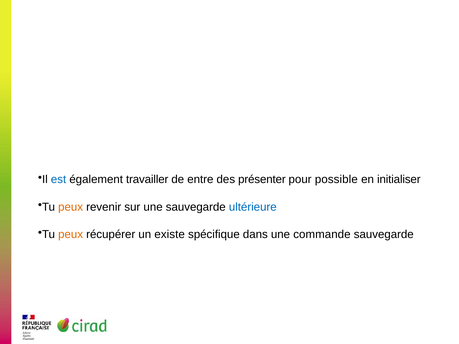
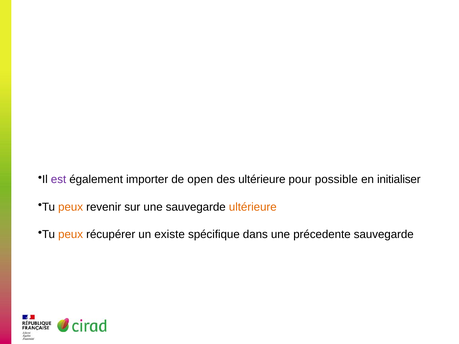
est colour: blue -> purple
travailler: travailler -> importer
entre: entre -> open
des présenter: présenter -> ultérieure
ultérieure at (253, 207) colour: blue -> orange
commande: commande -> précedente
